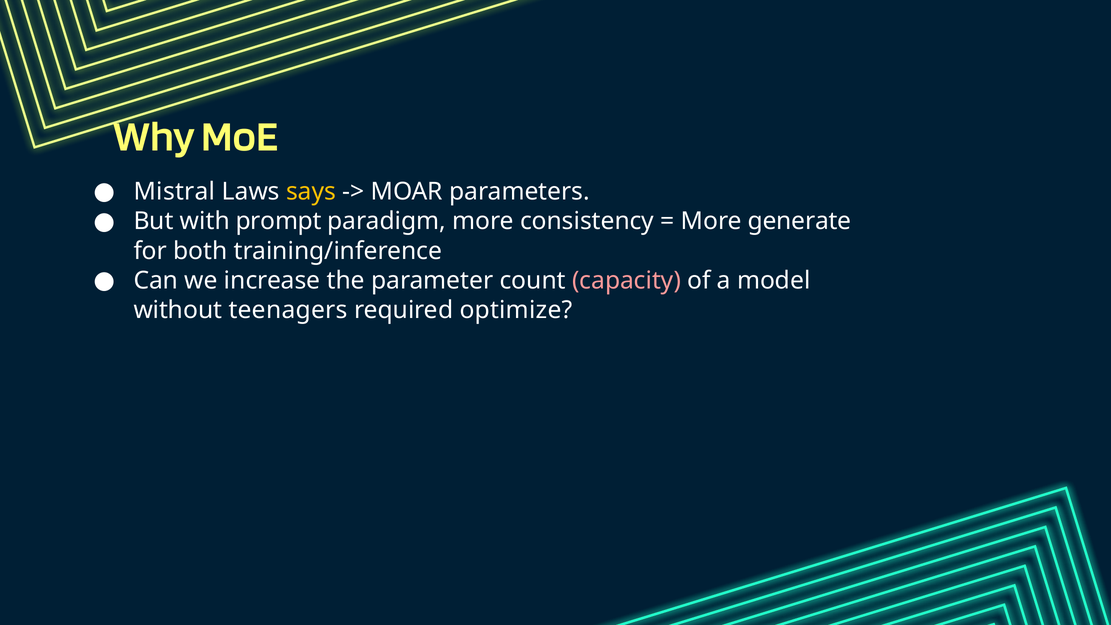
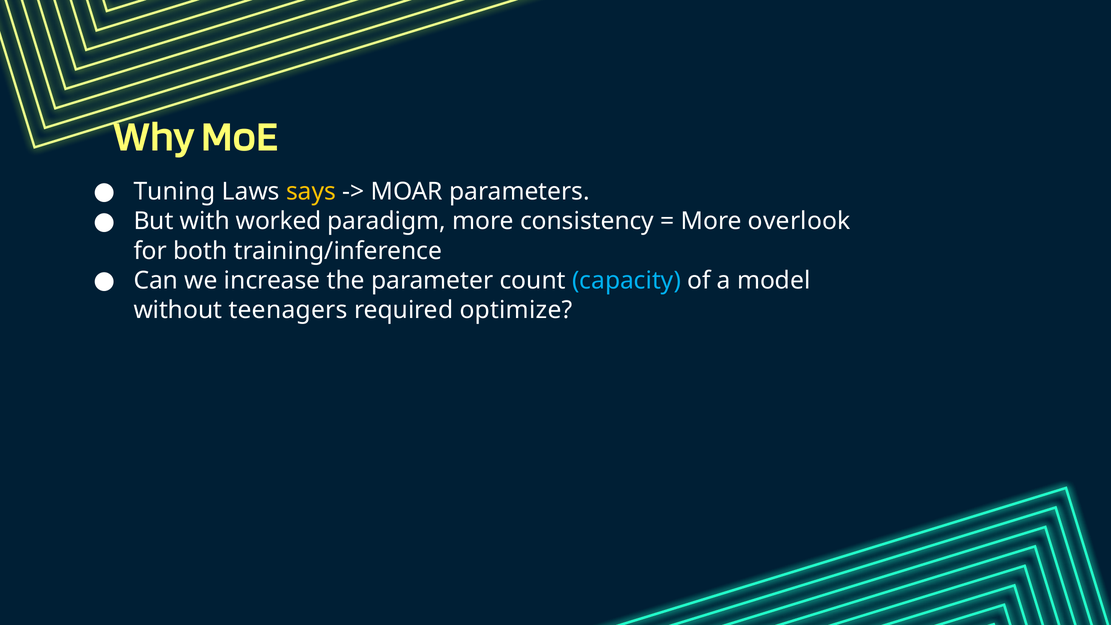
Mistral: Mistral -> Tuning
prompt: prompt -> worked
generate: generate -> overlook
capacity colour: pink -> light blue
